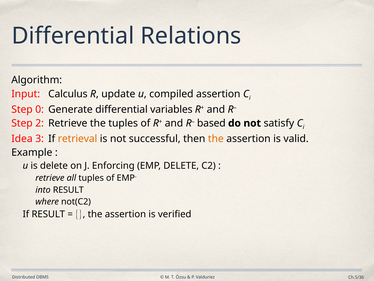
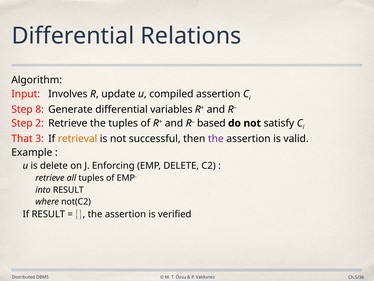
Calculus: Calculus -> Involves
0: 0 -> 8
Idea: Idea -> That
the at (216, 139) colour: orange -> purple
